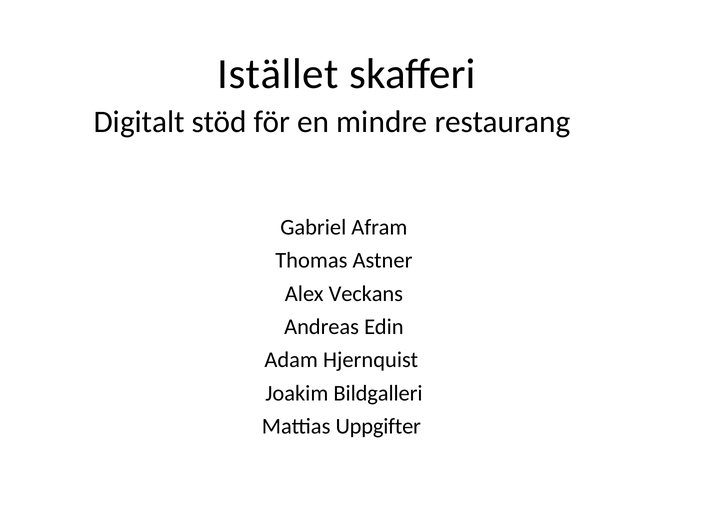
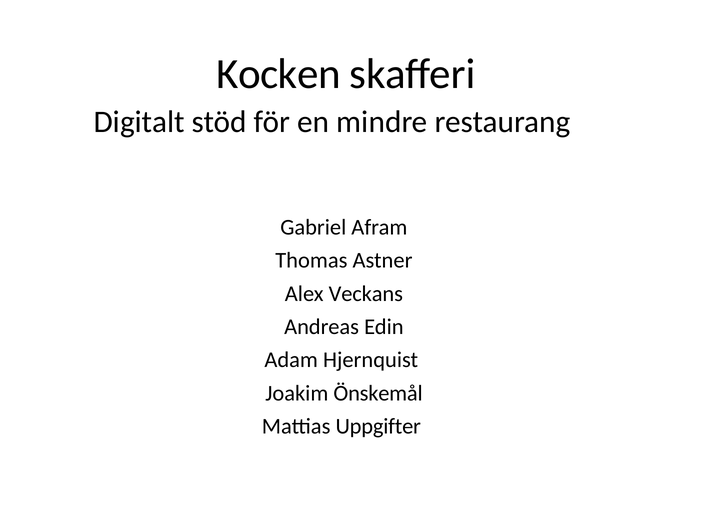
Istället: Istället -> Kocken
Bildgalleri: Bildgalleri -> Önskemål
